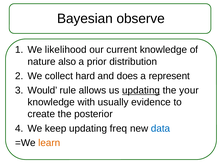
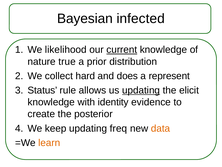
observe: observe -> infected
current underline: none -> present
also: also -> true
Would: Would -> Status
your: your -> elicit
usually: usually -> identity
data colour: blue -> orange
